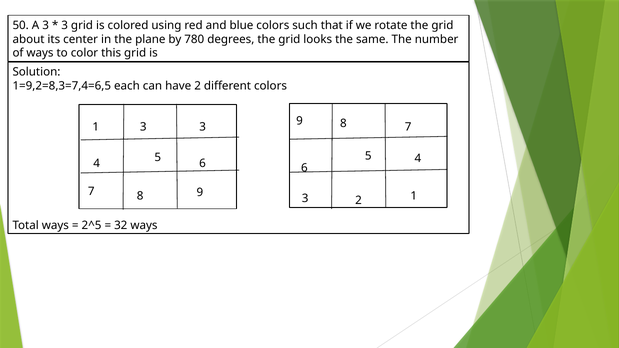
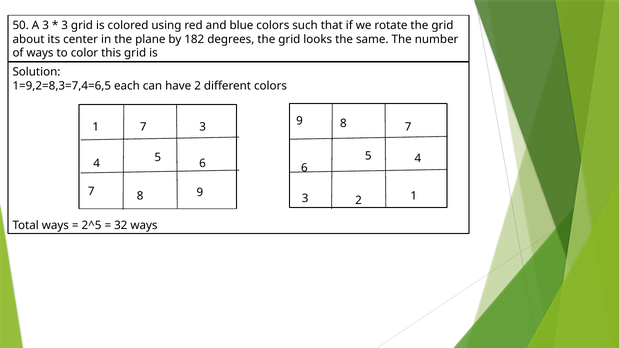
780: 780 -> 182
1 3: 3 -> 7
